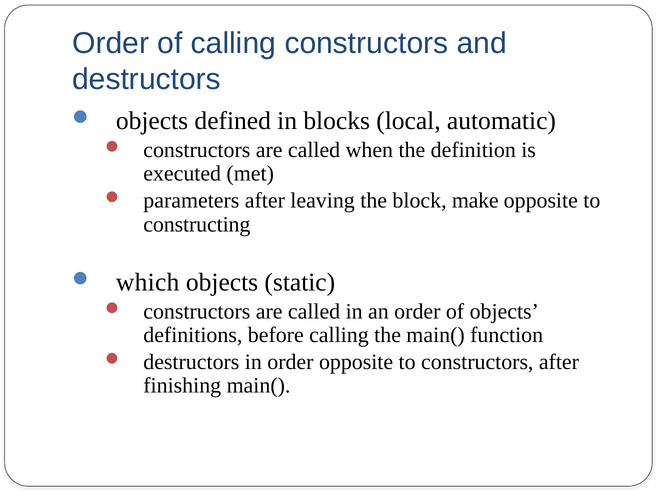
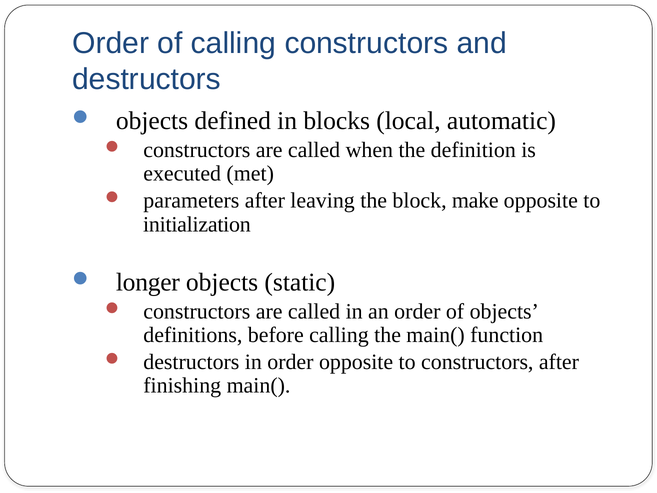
constructing: constructing -> initialization
which: which -> longer
